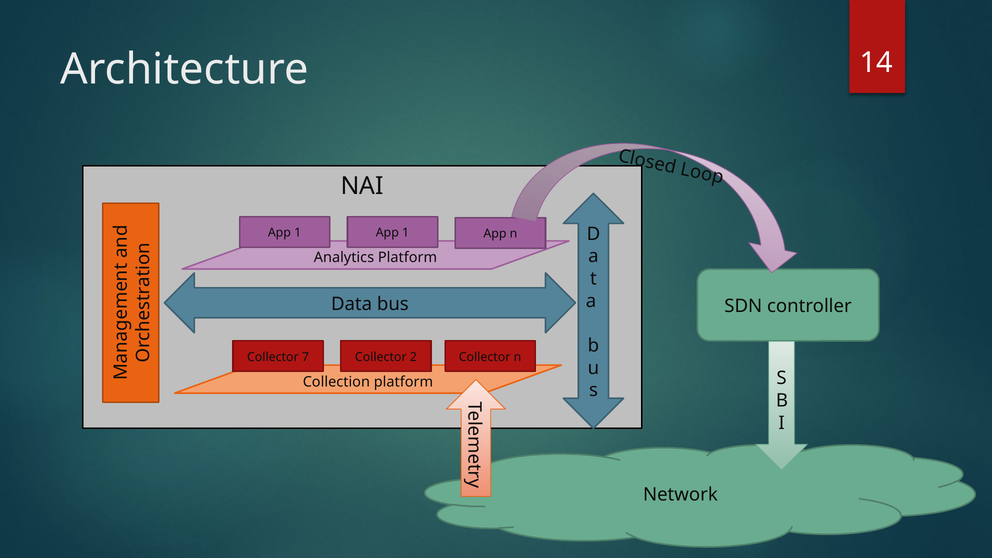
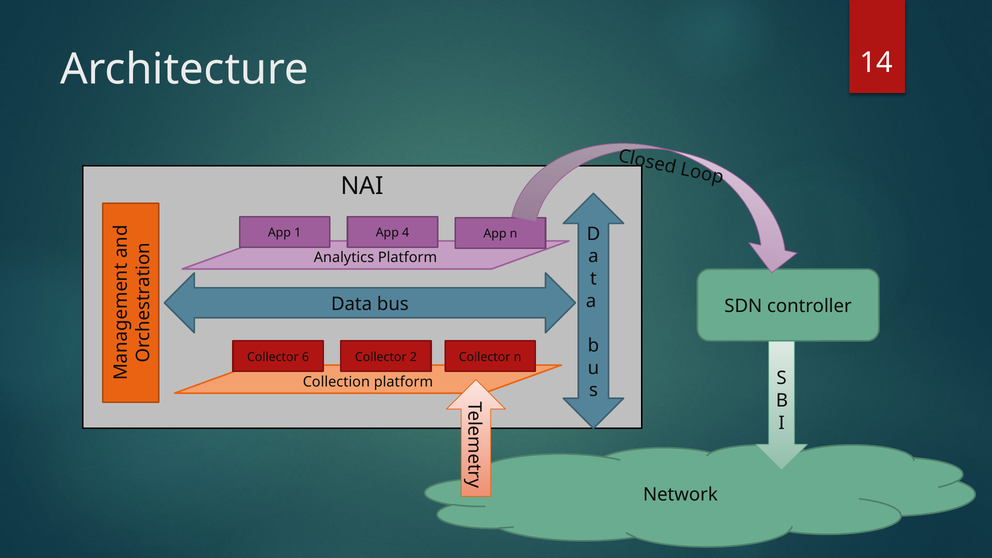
1 App 1: 1 -> 4
7: 7 -> 6
